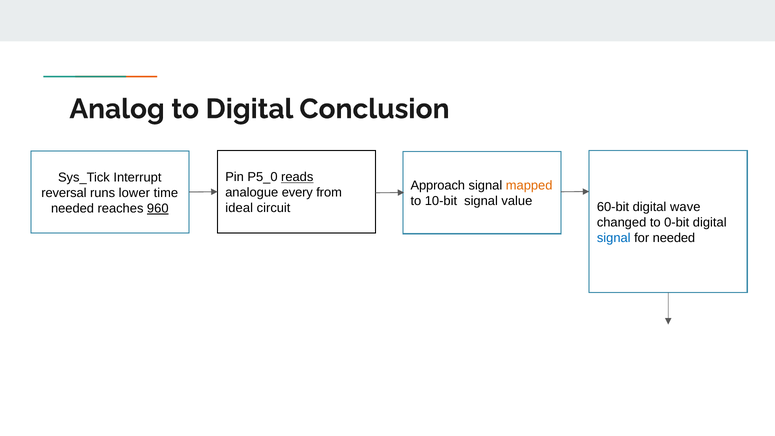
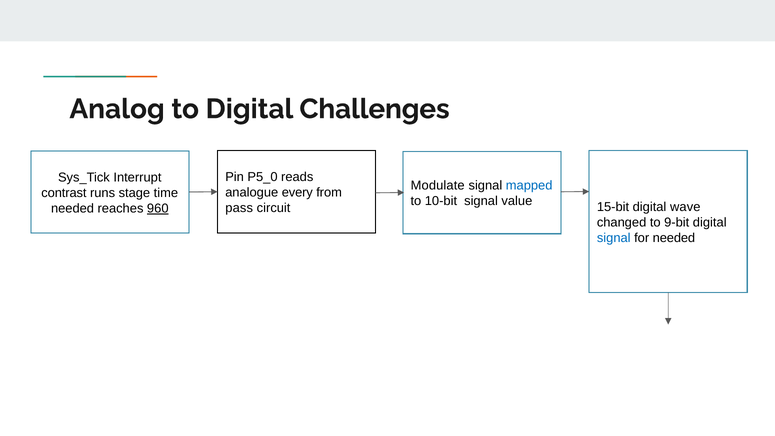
Conclusion: Conclusion -> Challenges
reads underline: present -> none
Approach: Approach -> Modulate
mapped colour: orange -> blue
reversal: reversal -> contrast
lower: lower -> stage
60-bit: 60-bit -> 15-bit
ideal: ideal -> pass
0-bit: 0-bit -> 9-bit
